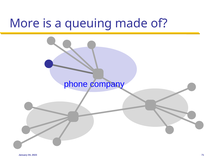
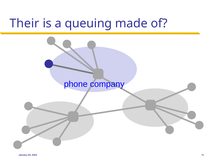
More: More -> Their
